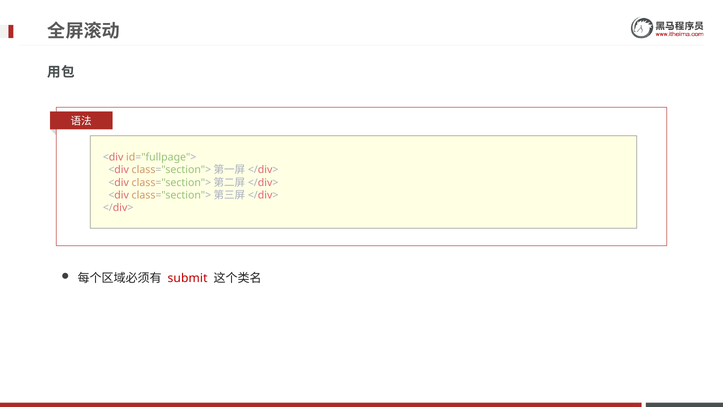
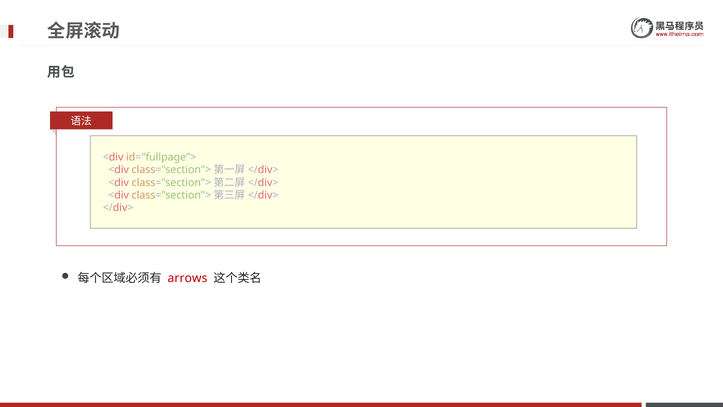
submit: submit -> arrows
